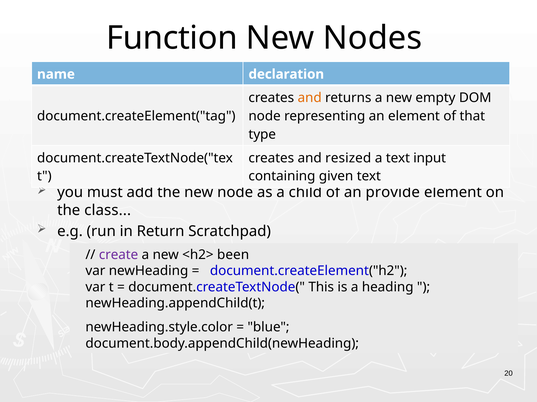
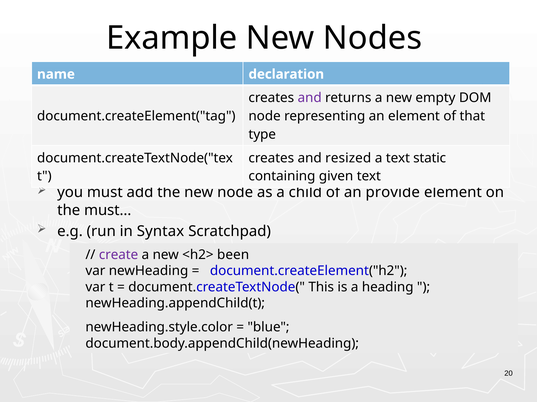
Function: Function -> Example
and at (310, 98) colour: orange -> purple
input: input -> static
the class: class -> must
Return: Return -> Syntax
